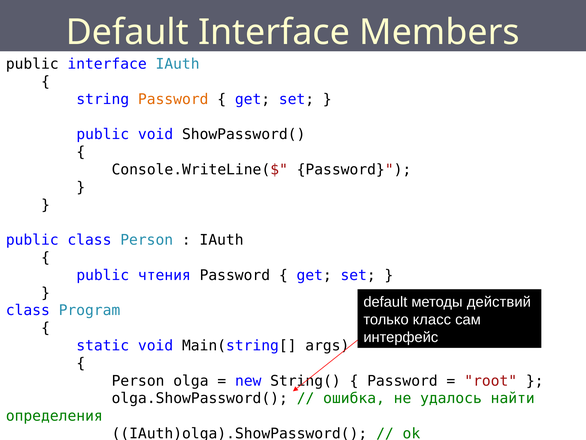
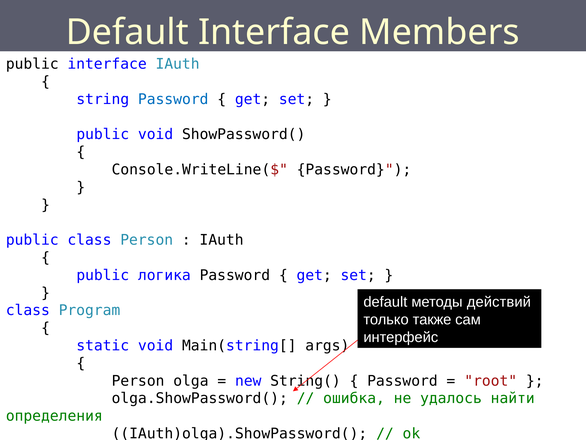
Password at (173, 99) colour: orange -> blue
чтения: чтения -> логика
класс: класс -> также
